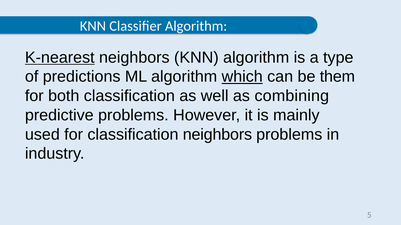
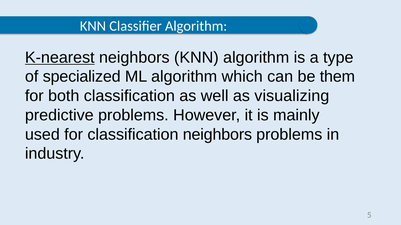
predictions: predictions -> specialized
which underline: present -> none
combining: combining -> visualizing
